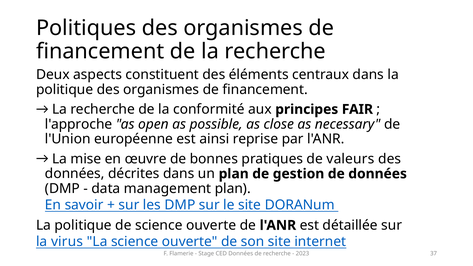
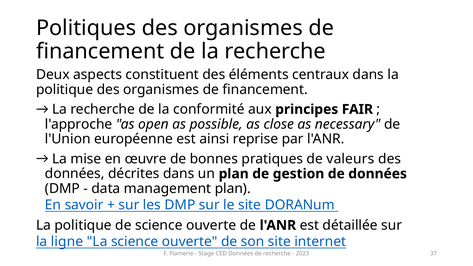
virus: virus -> ligne
